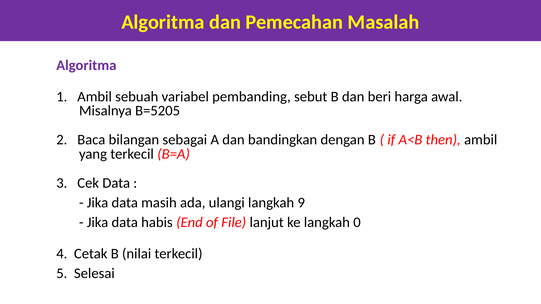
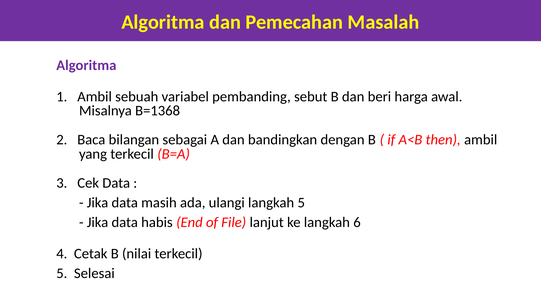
B=5205: B=5205 -> B=1368
langkah 9: 9 -> 5
0: 0 -> 6
